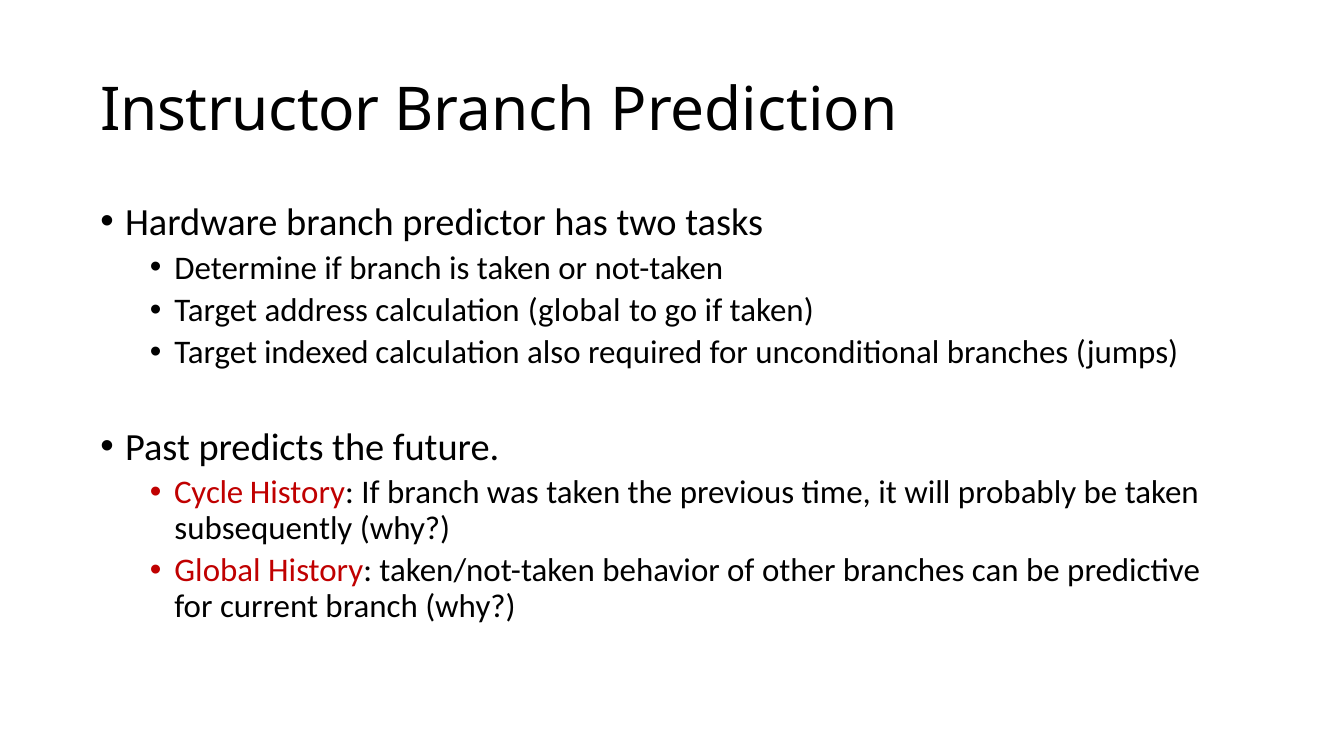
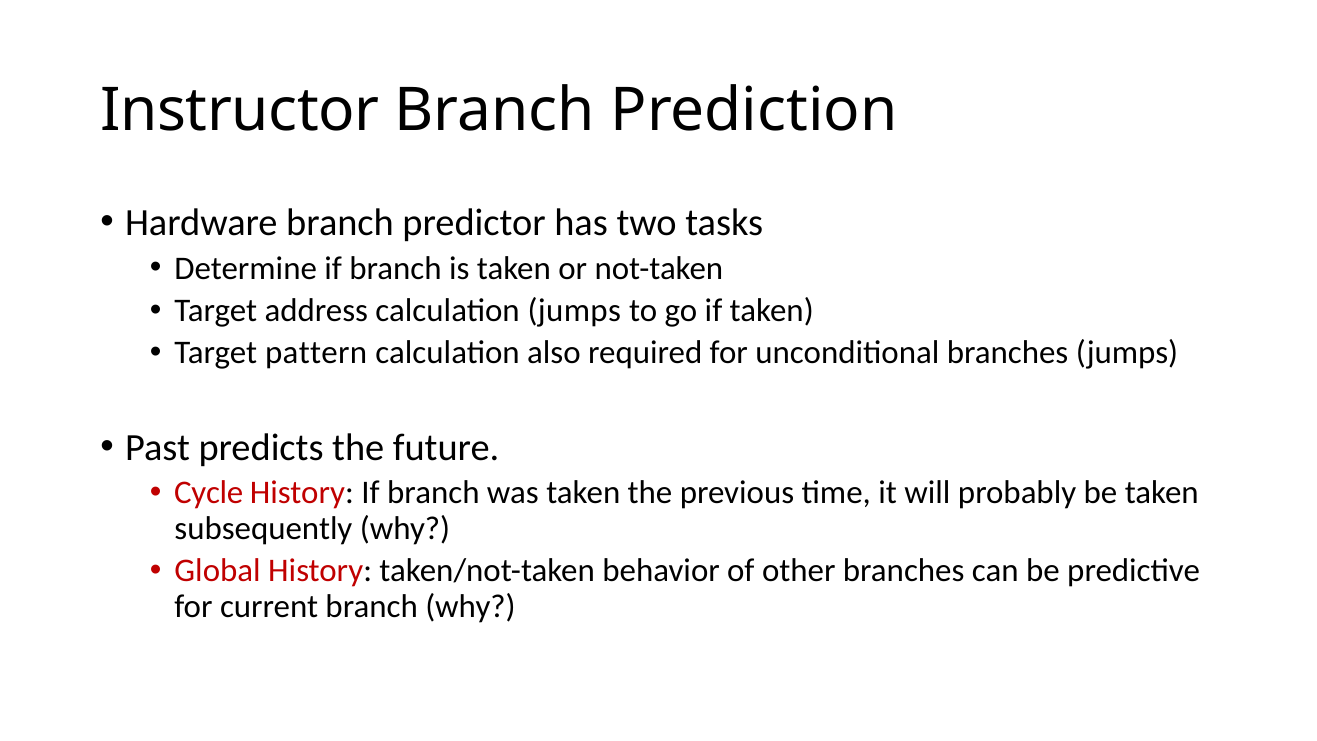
calculation global: global -> jumps
indexed: indexed -> pattern
